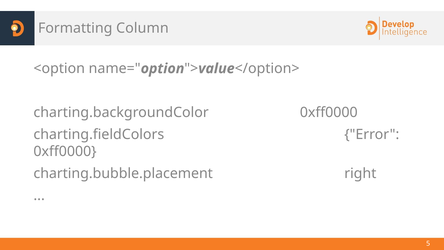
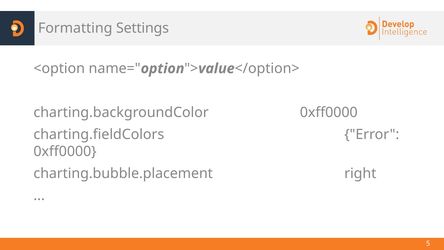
Column: Column -> Settings
